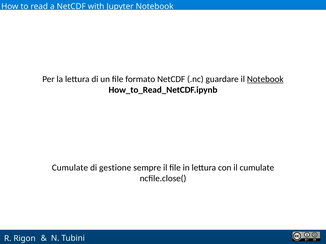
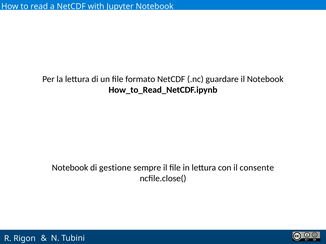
Notebook at (265, 79) underline: present -> none
Cumulate at (70, 168): Cumulate -> Notebook
il cumulate: cumulate -> consente
